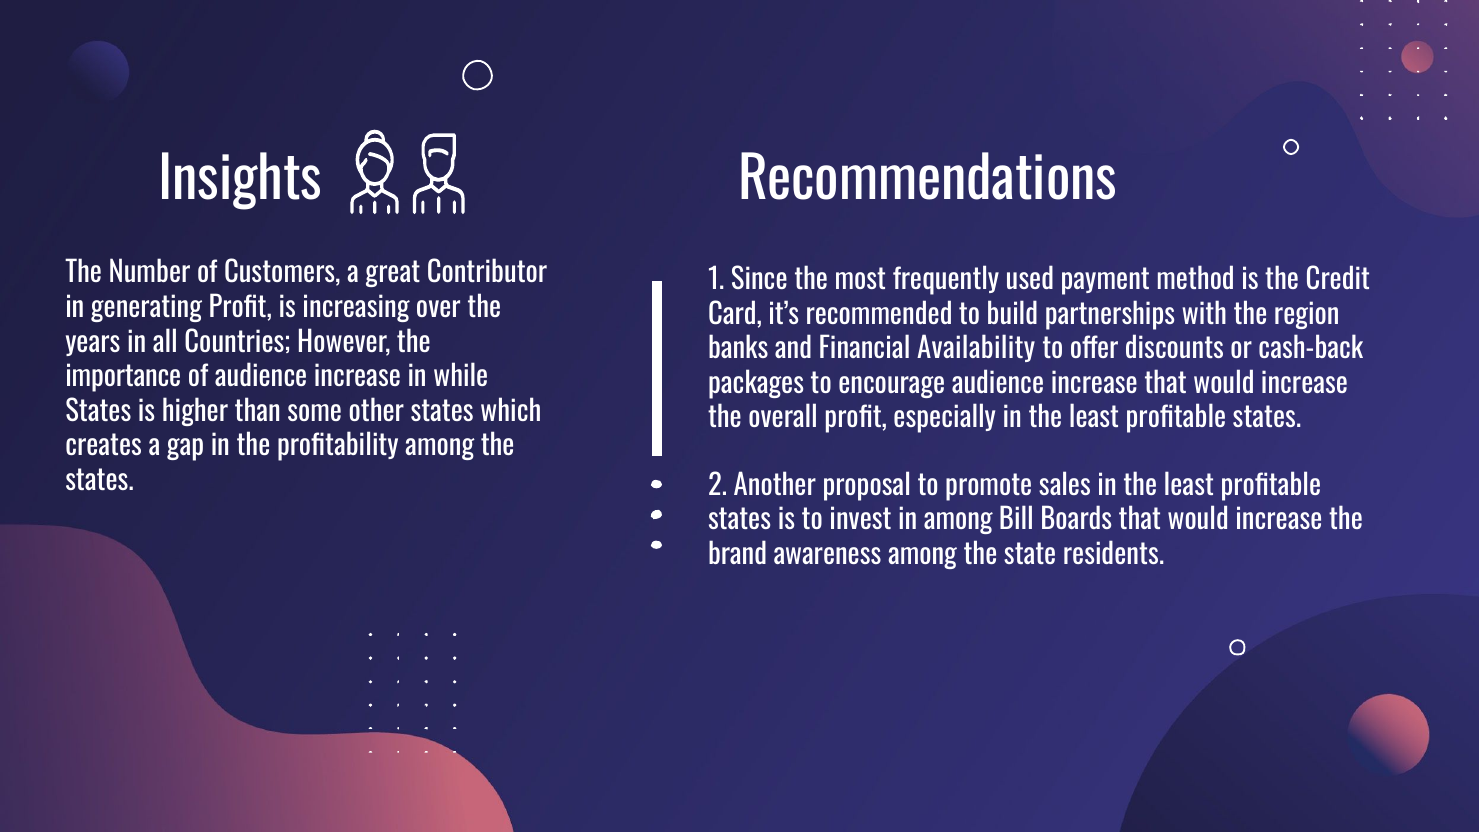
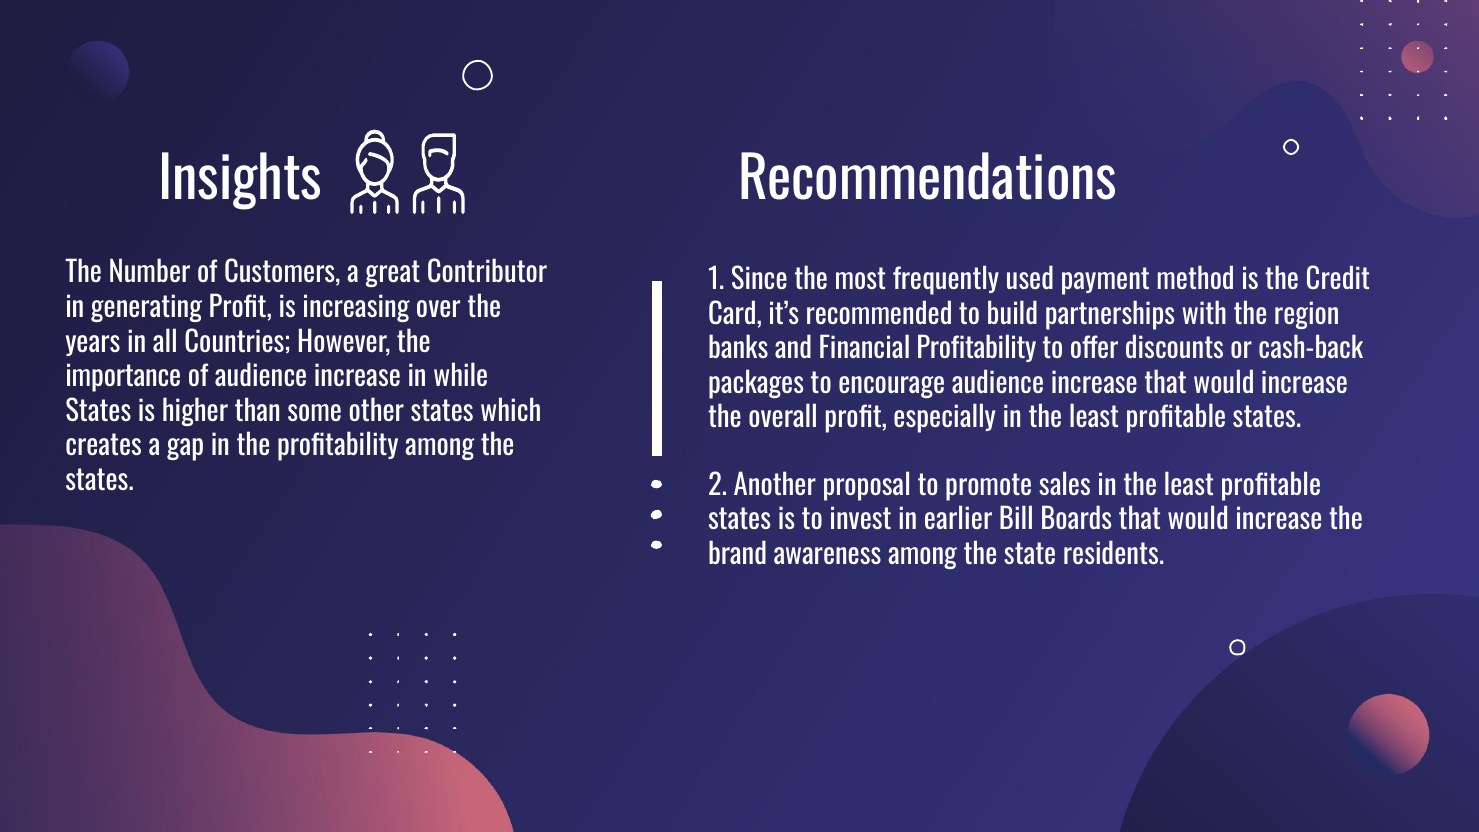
Financial Availability: Availability -> Profitability
in among: among -> earlier
